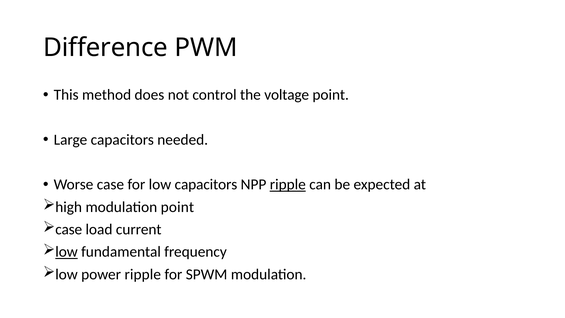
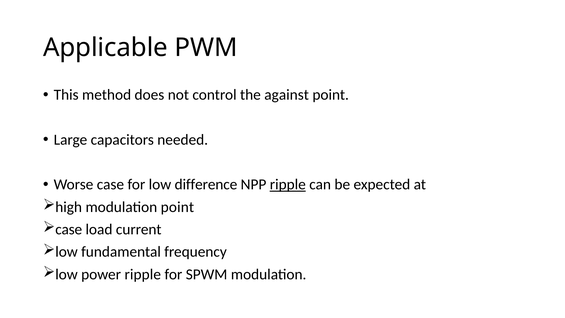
Difference: Difference -> Applicable
voltage: voltage -> against
low capacitors: capacitors -> difference
low at (66, 252) underline: present -> none
